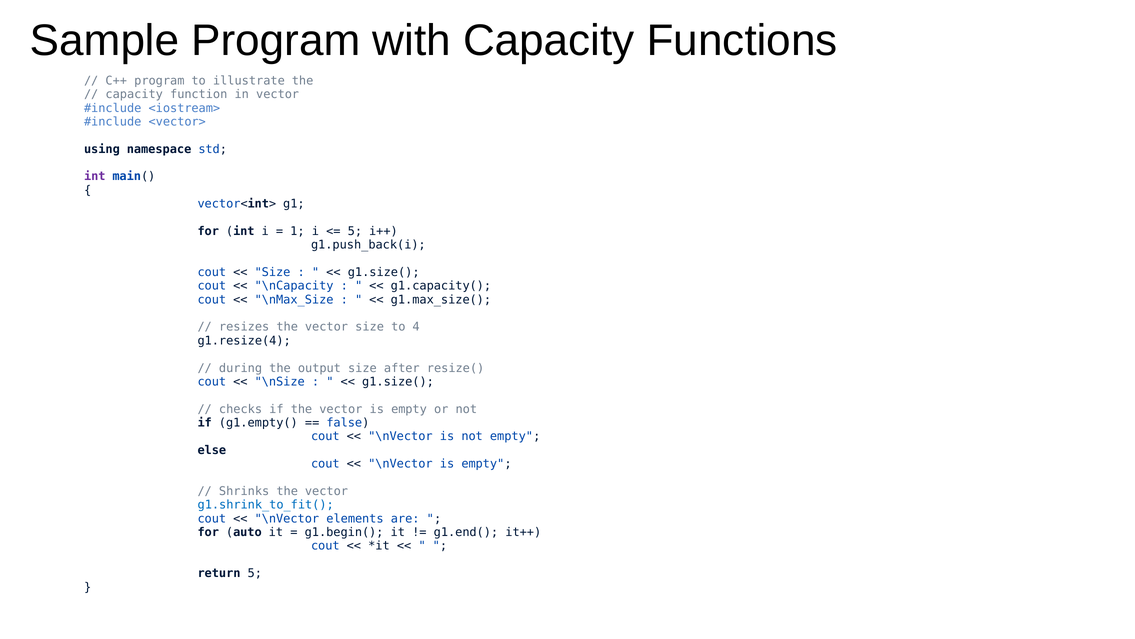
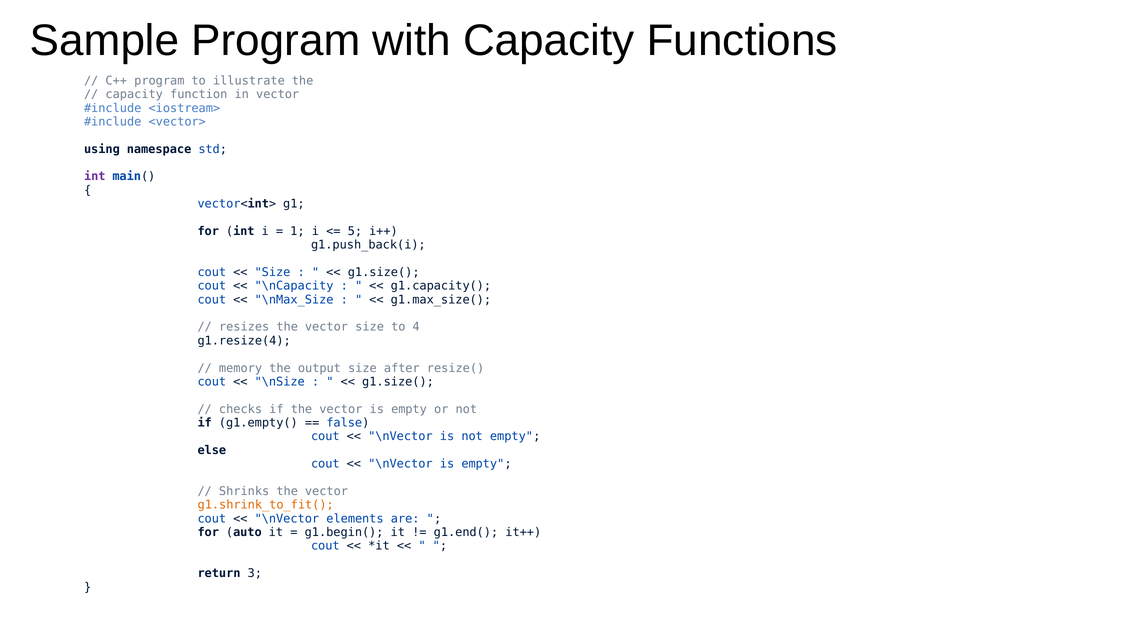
during: during -> memory
g1.shrink_to_fit( colour: blue -> orange
return 5: 5 -> 3
